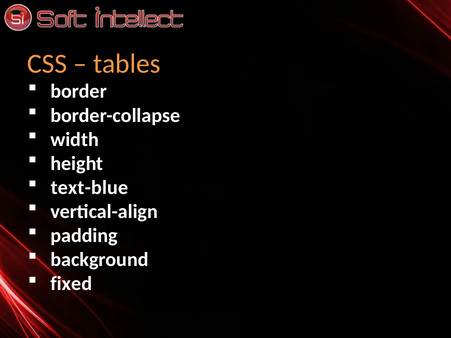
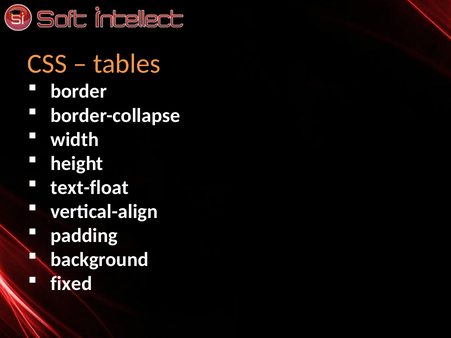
text-blue: text-blue -> text-float
